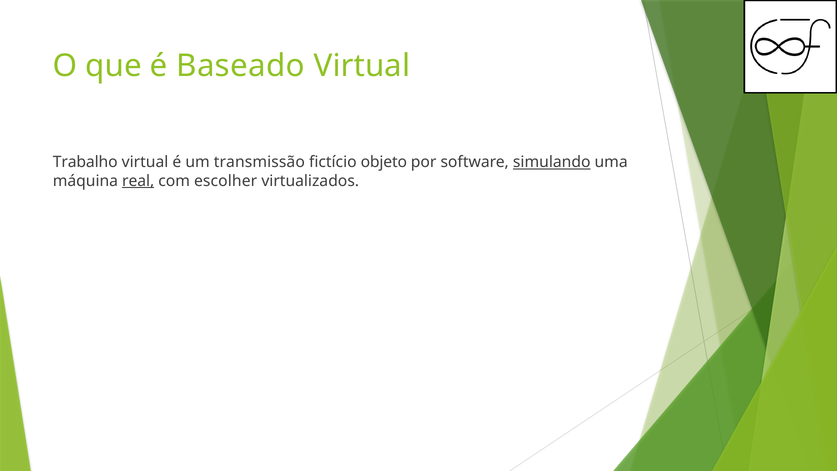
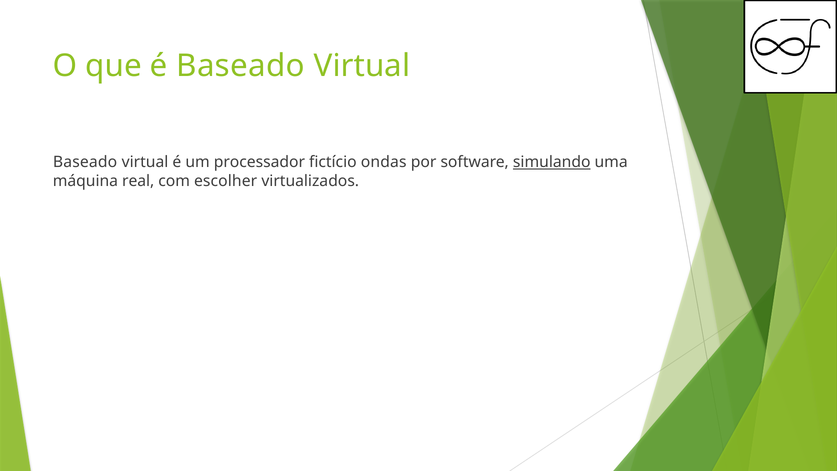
Trabalho at (85, 162): Trabalho -> Baseado
transmissão: transmissão -> processador
objeto: objeto -> ondas
real underline: present -> none
